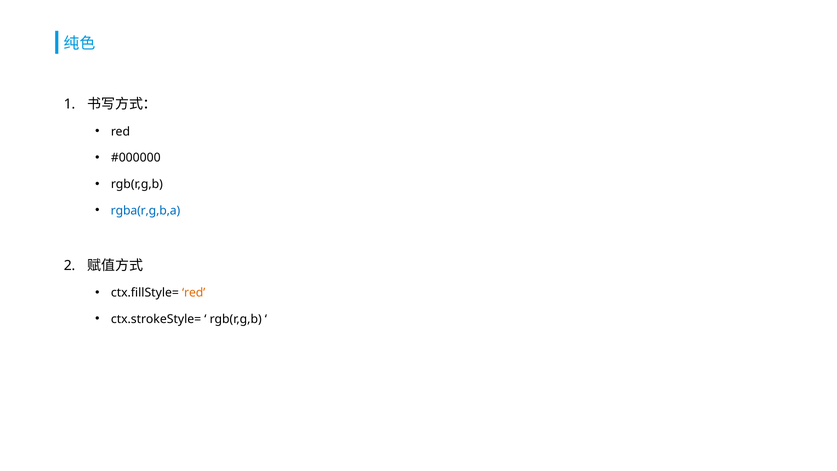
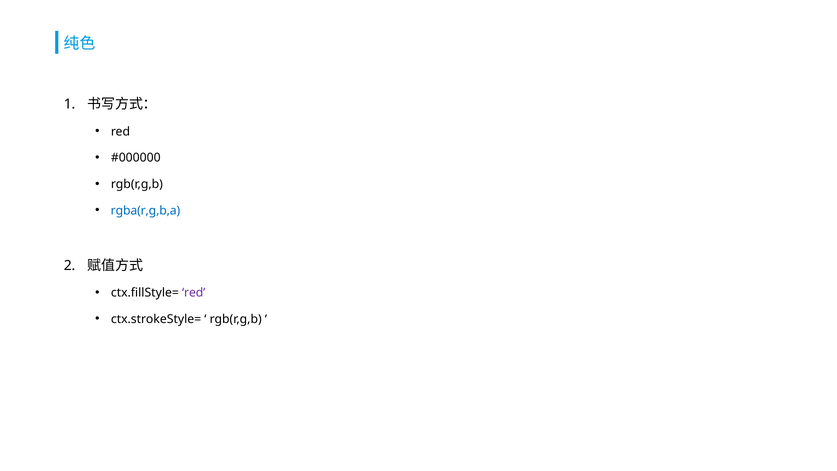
red at (194, 293) colour: orange -> purple
